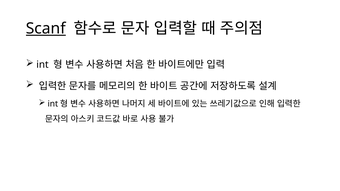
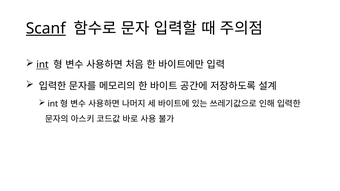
int at (42, 65) underline: none -> present
